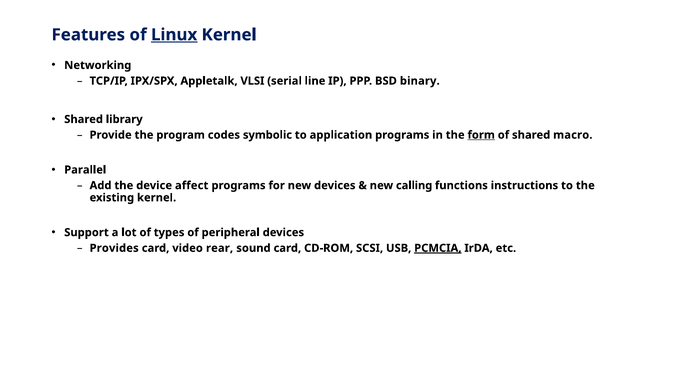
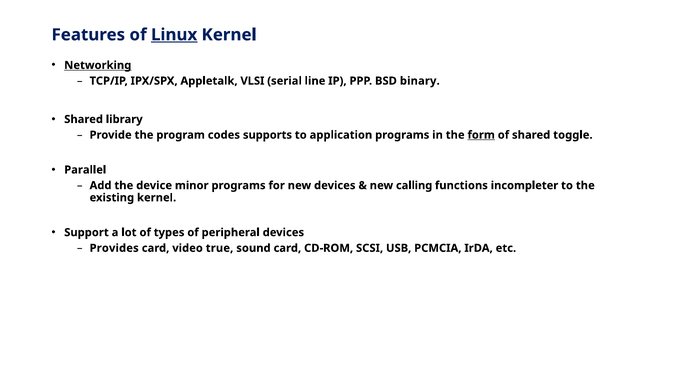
Networking underline: none -> present
symbolic: symbolic -> supports
macro: macro -> toggle
affect: affect -> minor
instructions: instructions -> incompleter
rear: rear -> true
PCMCIA underline: present -> none
